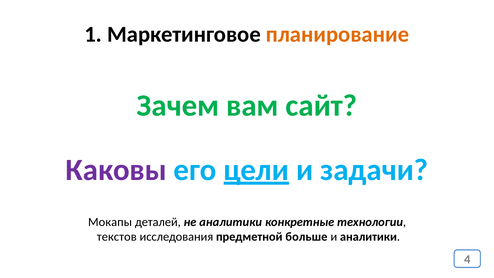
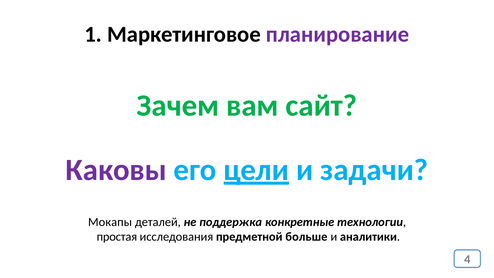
планирование colour: orange -> purple
не аналитики: аналитики -> поддержка
текстов: текстов -> простая
